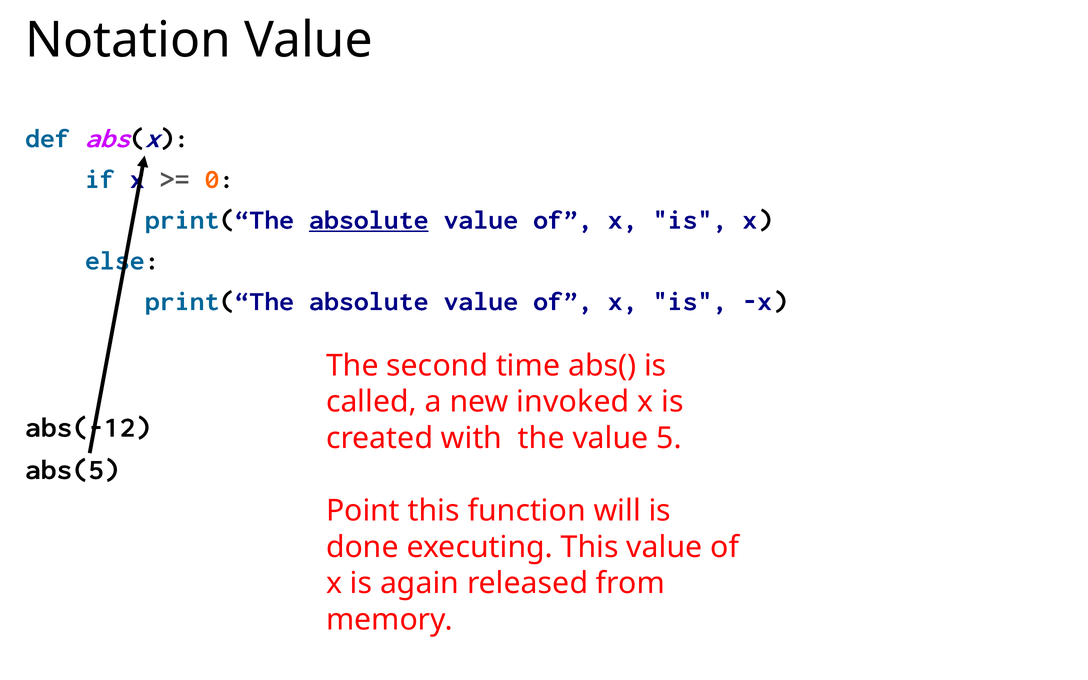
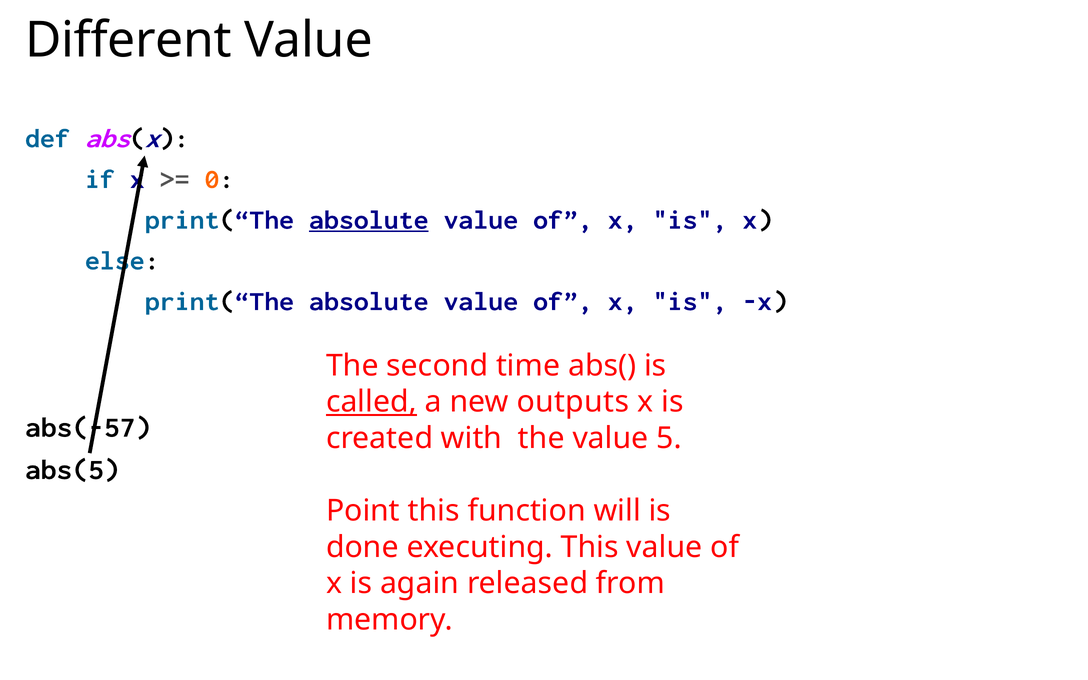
Notation: Notation -> Different
called underline: none -> present
invoked: invoked -> outputs
abs(-12: abs(-12 -> abs(-57
